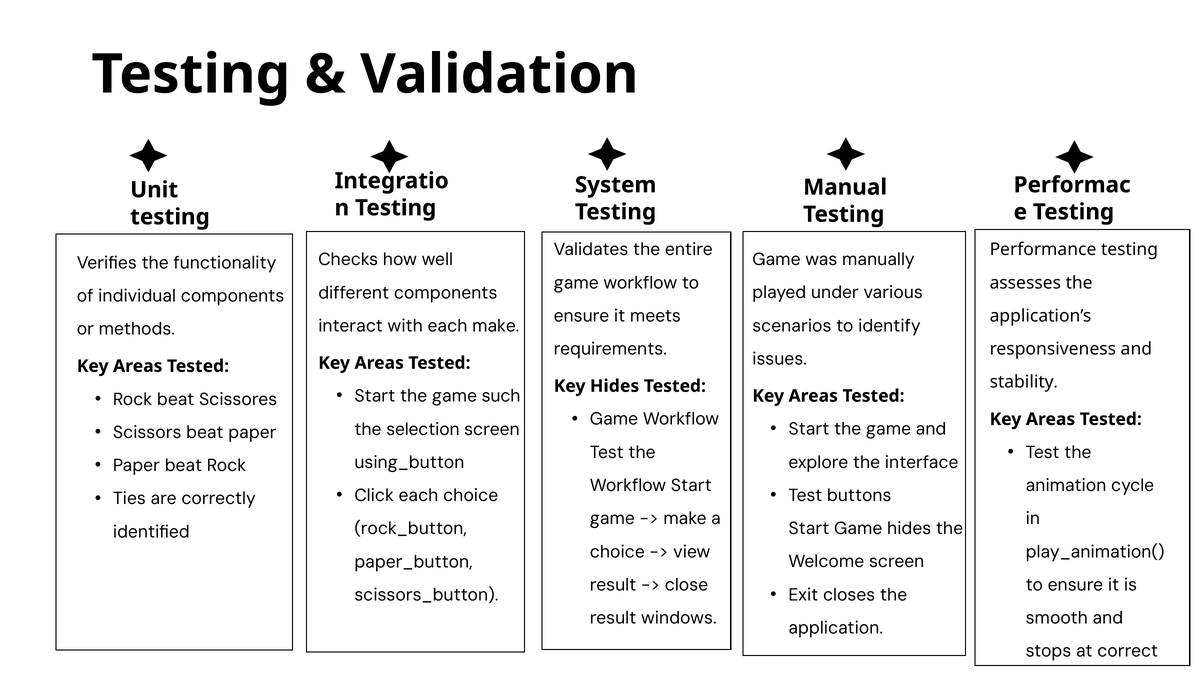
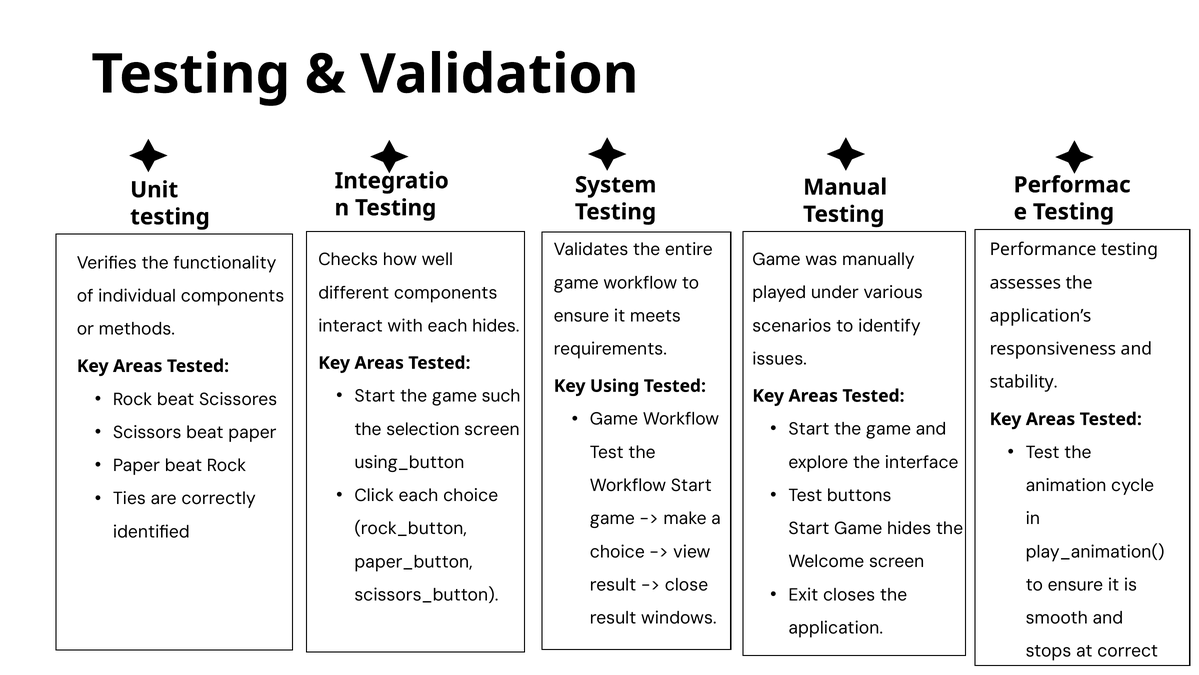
each make: make -> hides
Key Hides: Hides -> Using
